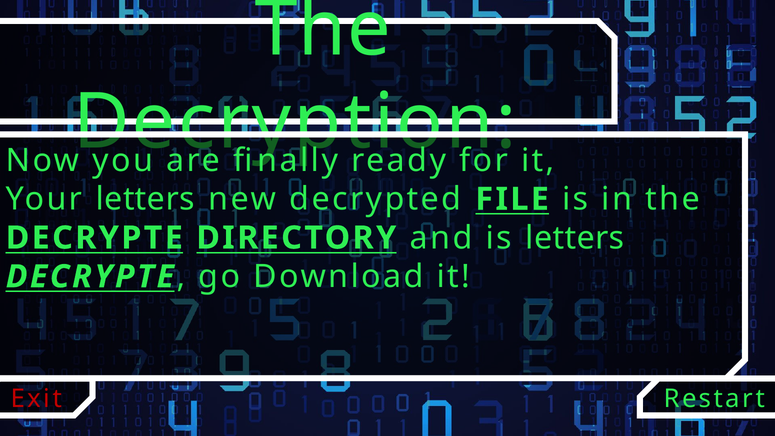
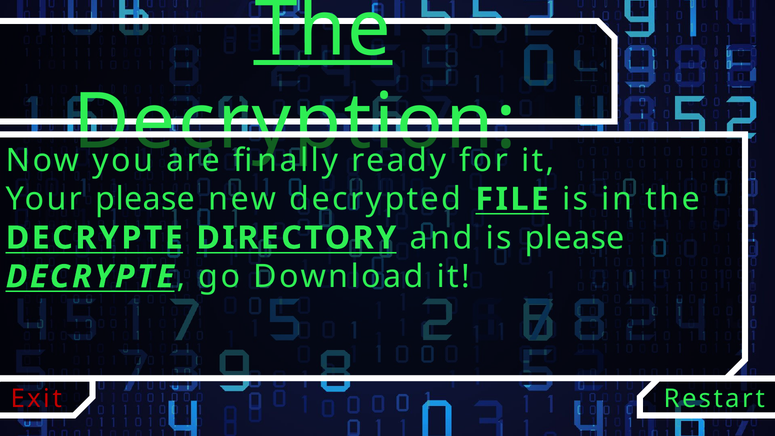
The at (323, 29) underline: none -> present
Your letters: letters -> please
is letters: letters -> please
